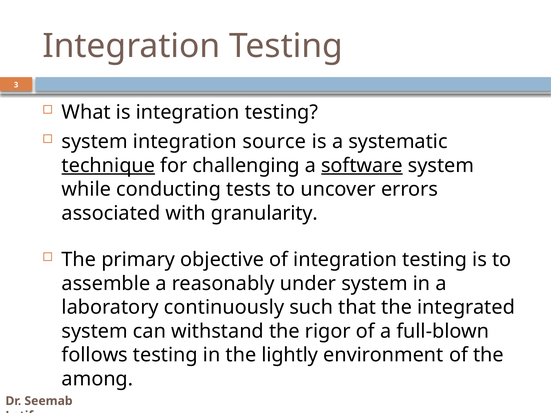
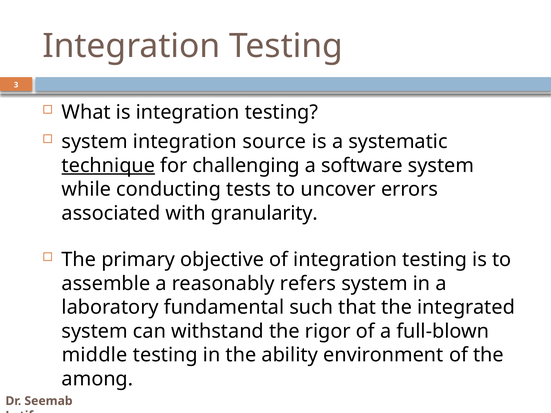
software underline: present -> none
under: under -> refers
continuously: continuously -> fundamental
follows: follows -> middle
lightly: lightly -> ability
